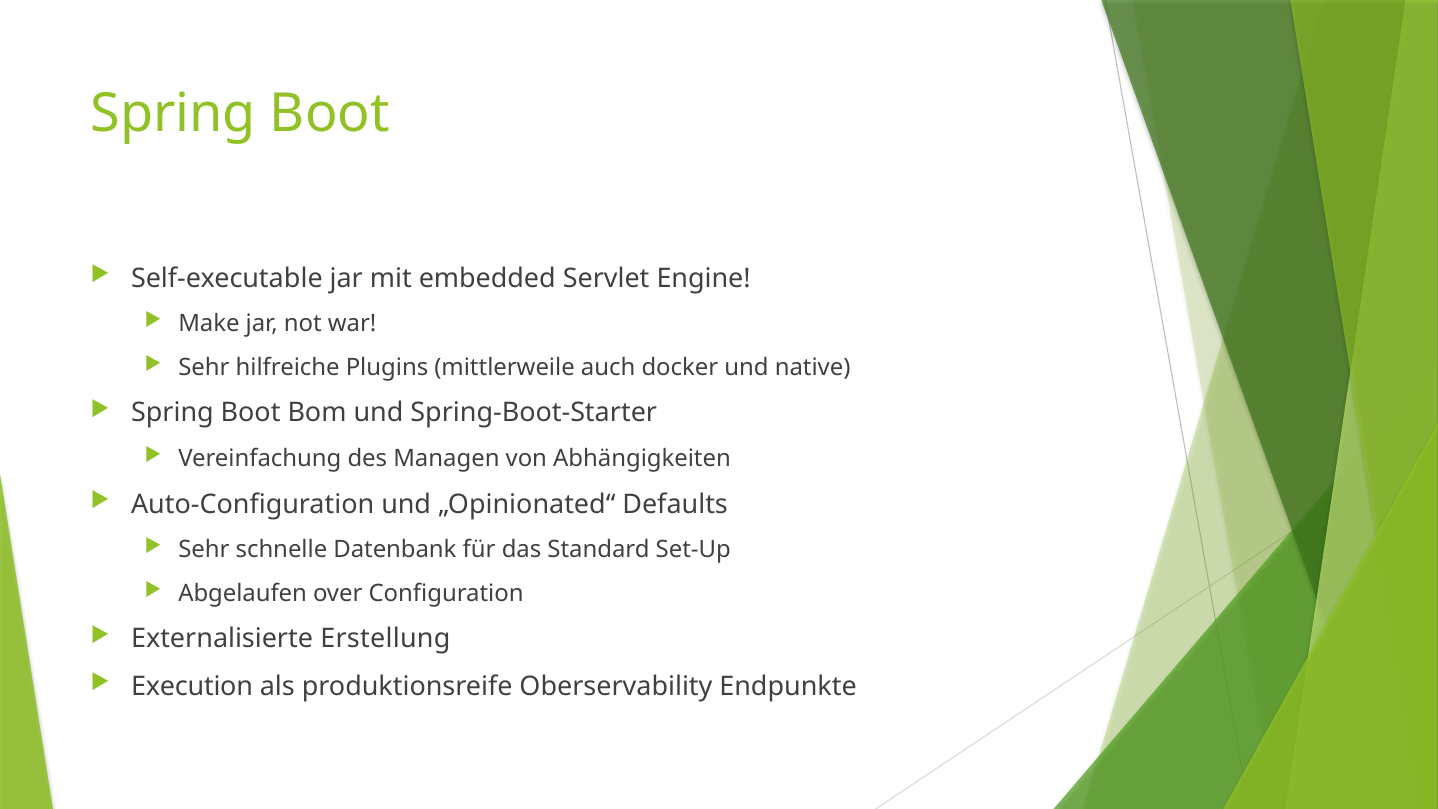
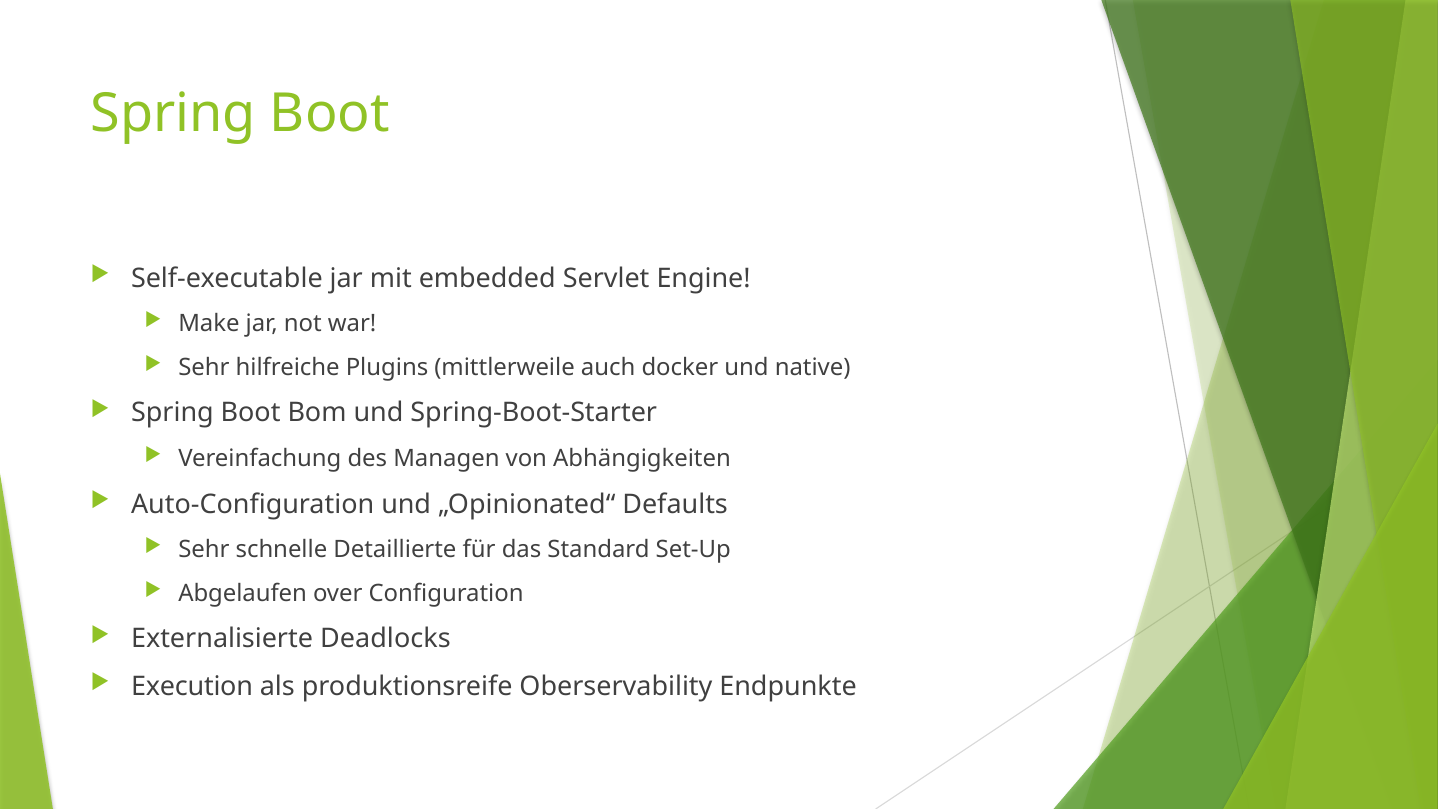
Datenbank: Datenbank -> Detaillierte
Erstellung: Erstellung -> Deadlocks
